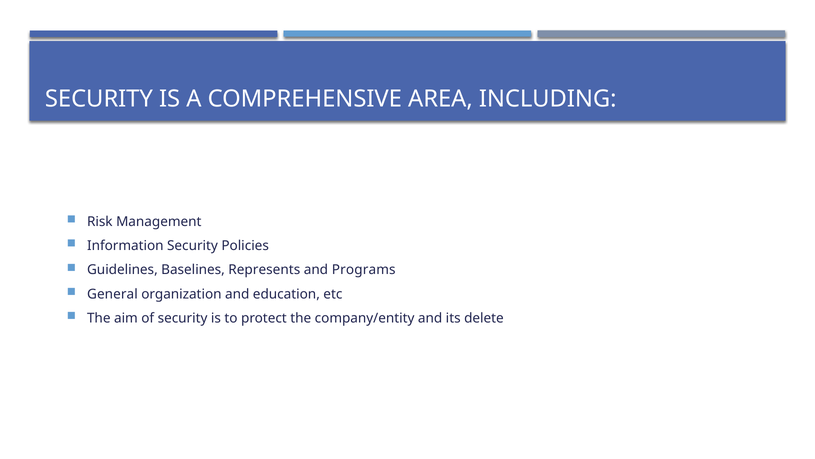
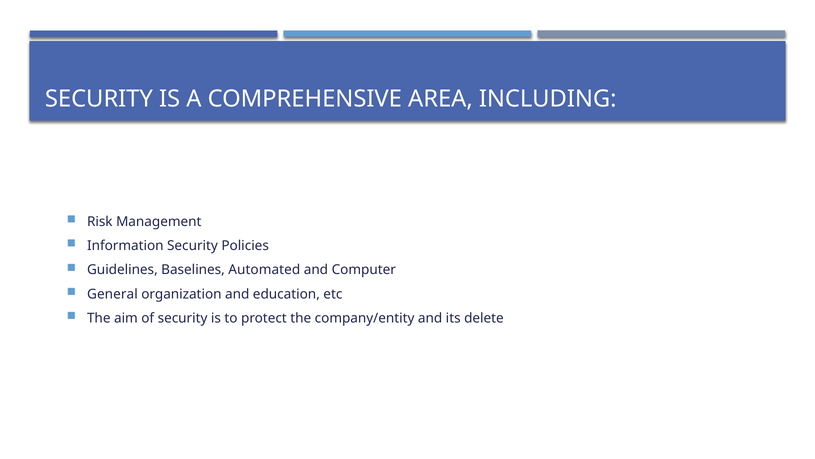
Represents: Represents -> Automated
Programs: Programs -> Computer
